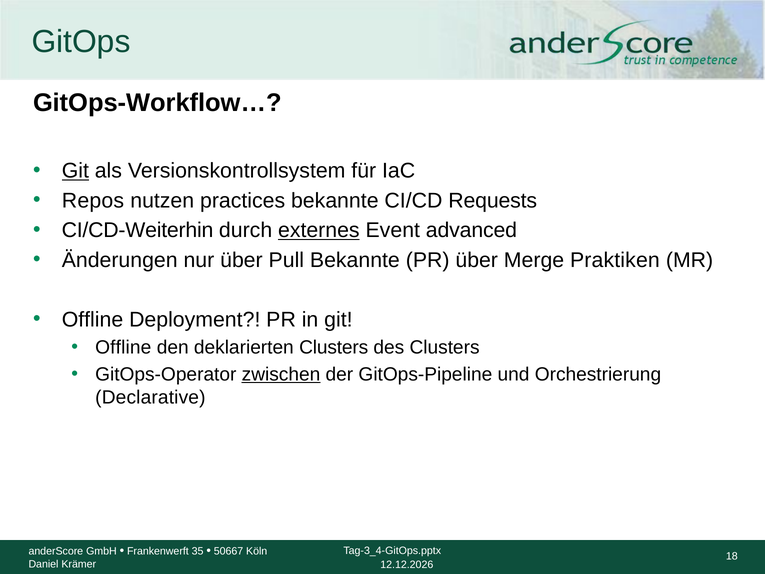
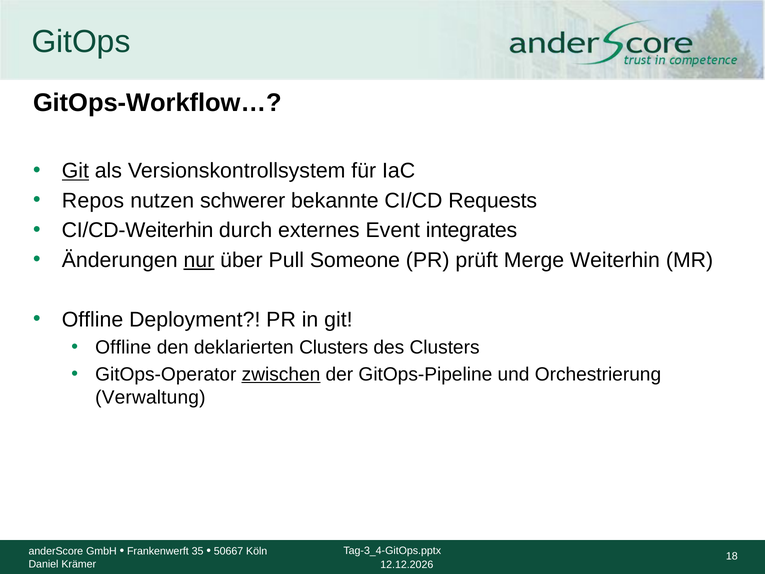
practices: practices -> schwerer
externes underline: present -> none
advanced: advanced -> integrates
nur underline: none -> present
Pull Bekannte: Bekannte -> Someone
PR über: über -> prüft
Praktiken: Praktiken -> Weiterhin
Declarative: Declarative -> Verwaltung
